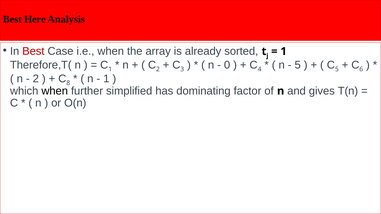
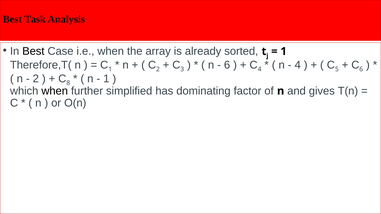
Here: Here -> Task
Best at (33, 51) colour: red -> black
0 at (227, 65): 0 -> 6
5 at (298, 65): 5 -> 4
